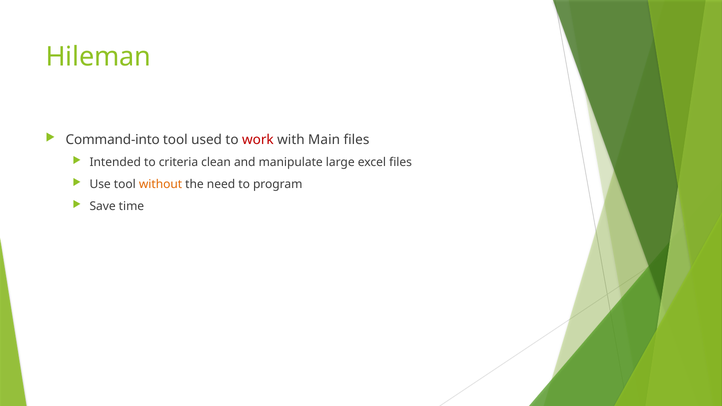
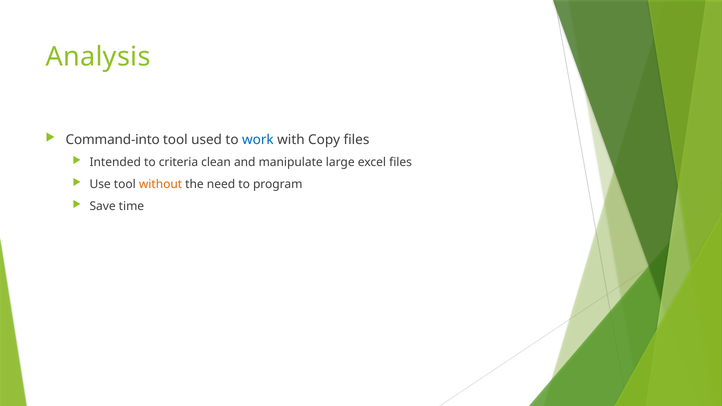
Hileman: Hileman -> Analysis
work colour: red -> blue
Main: Main -> Copy
